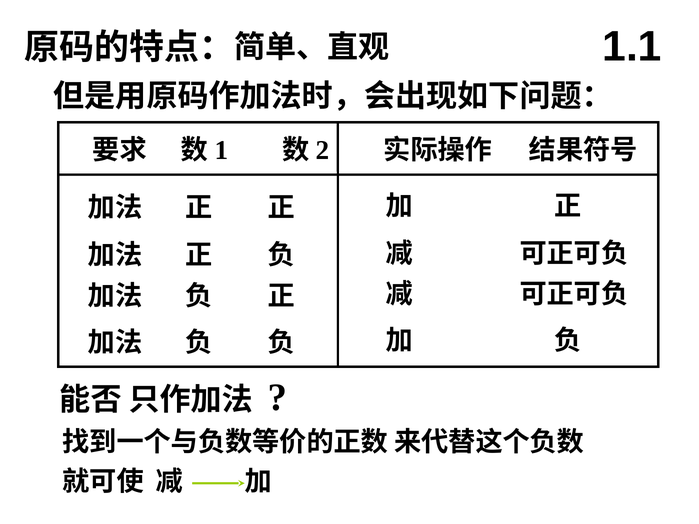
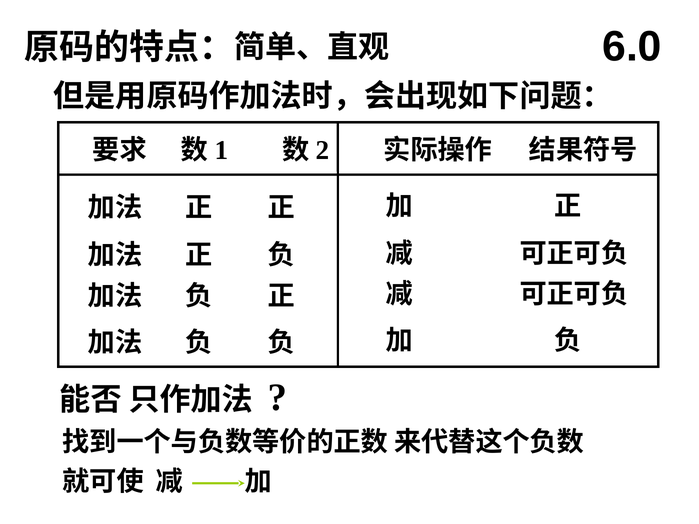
1.1: 1.1 -> 6.0
